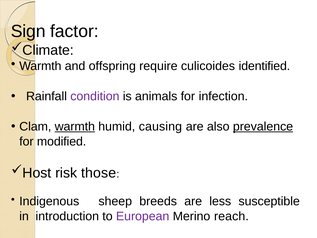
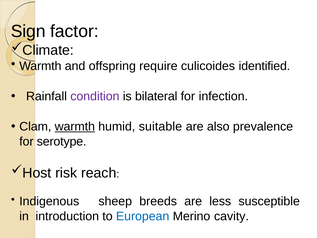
animals: animals -> bilateral
causing: causing -> suitable
prevalence underline: present -> none
modified: modified -> serotype
those: those -> reach
European colour: purple -> blue
reach: reach -> cavity
